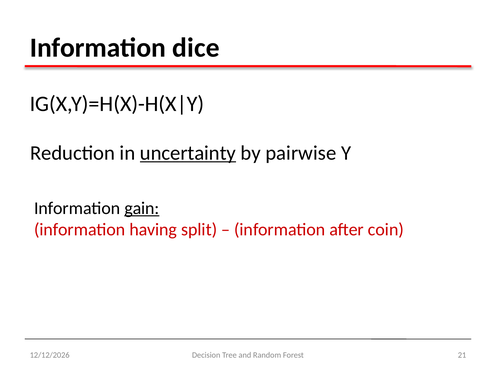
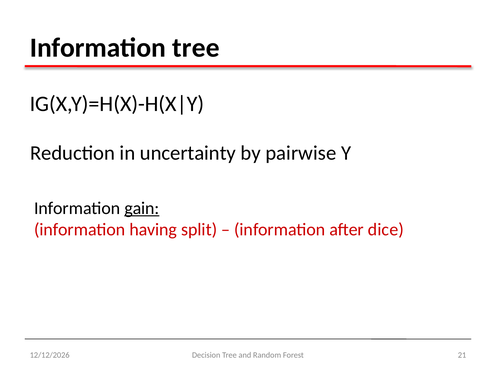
Information dice: dice -> tree
uncertainty underline: present -> none
coin: coin -> dice
